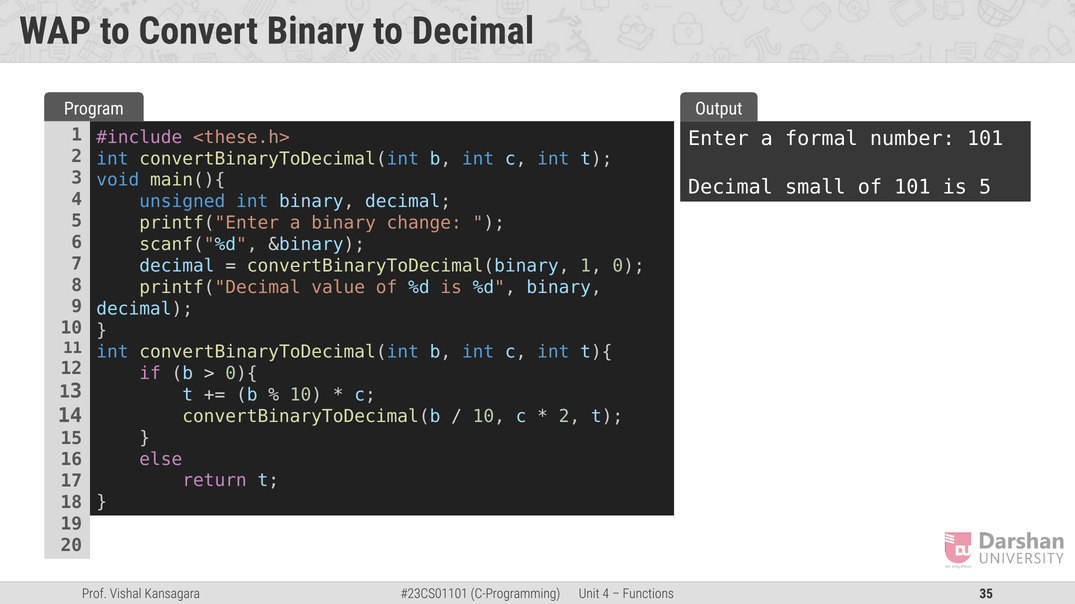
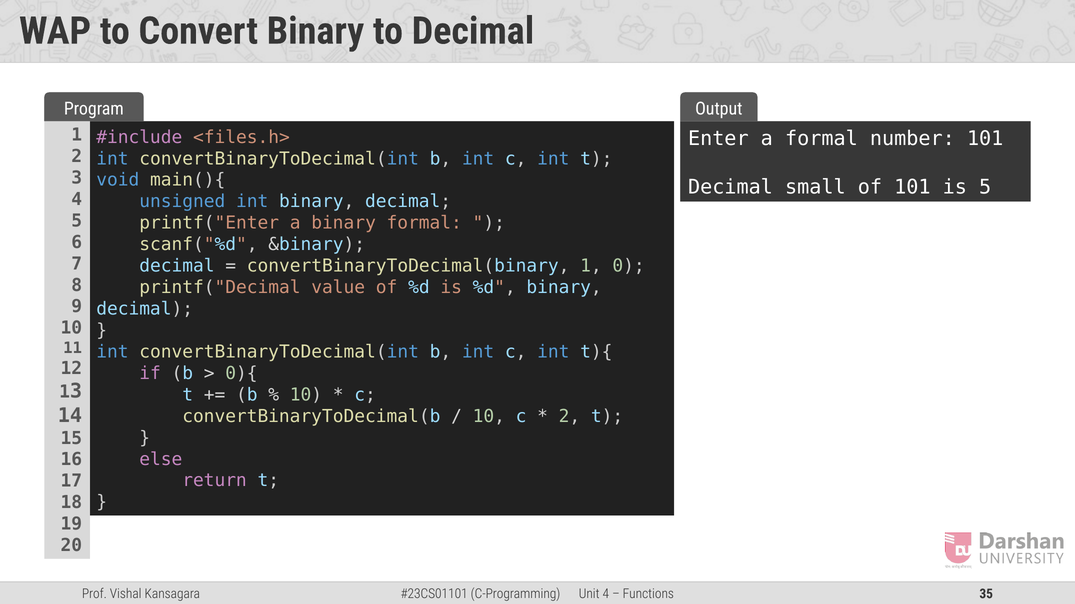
<these.h>: <these.h> -> <files.h>
binary change: change -> formal
